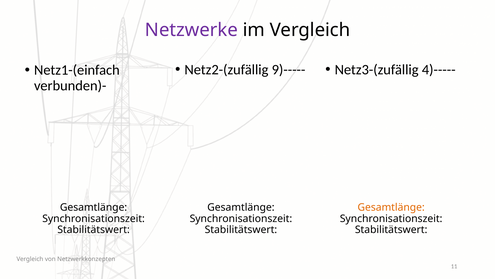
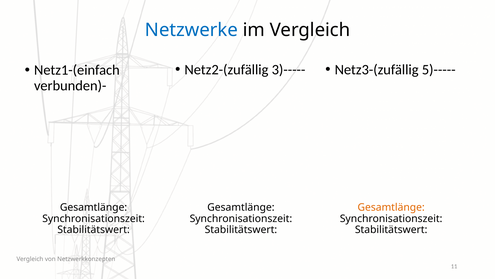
Netzwerke colour: purple -> blue
9)-----: 9)----- -> 3)-----
4)-----: 4)----- -> 5)-----
